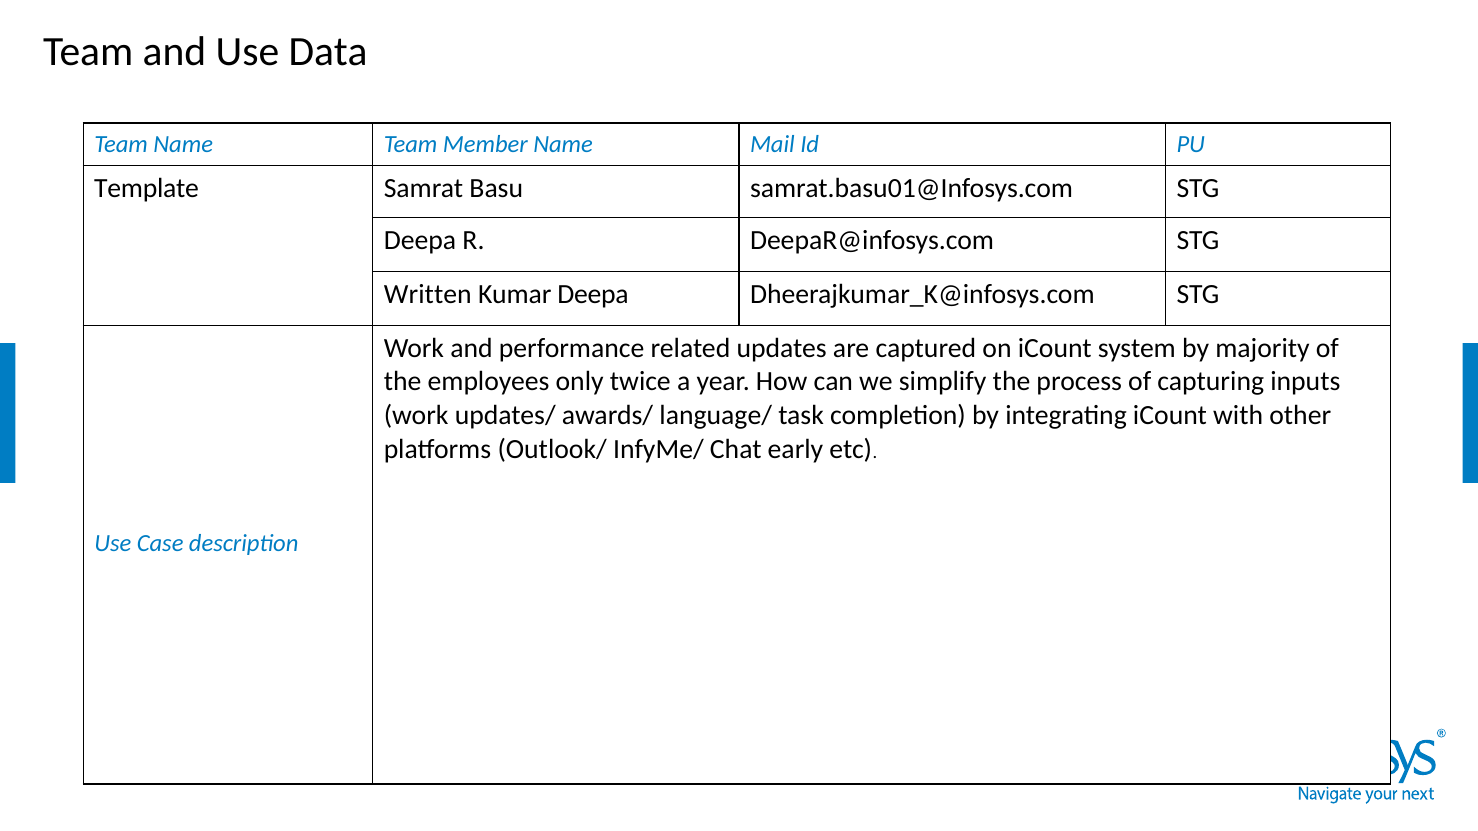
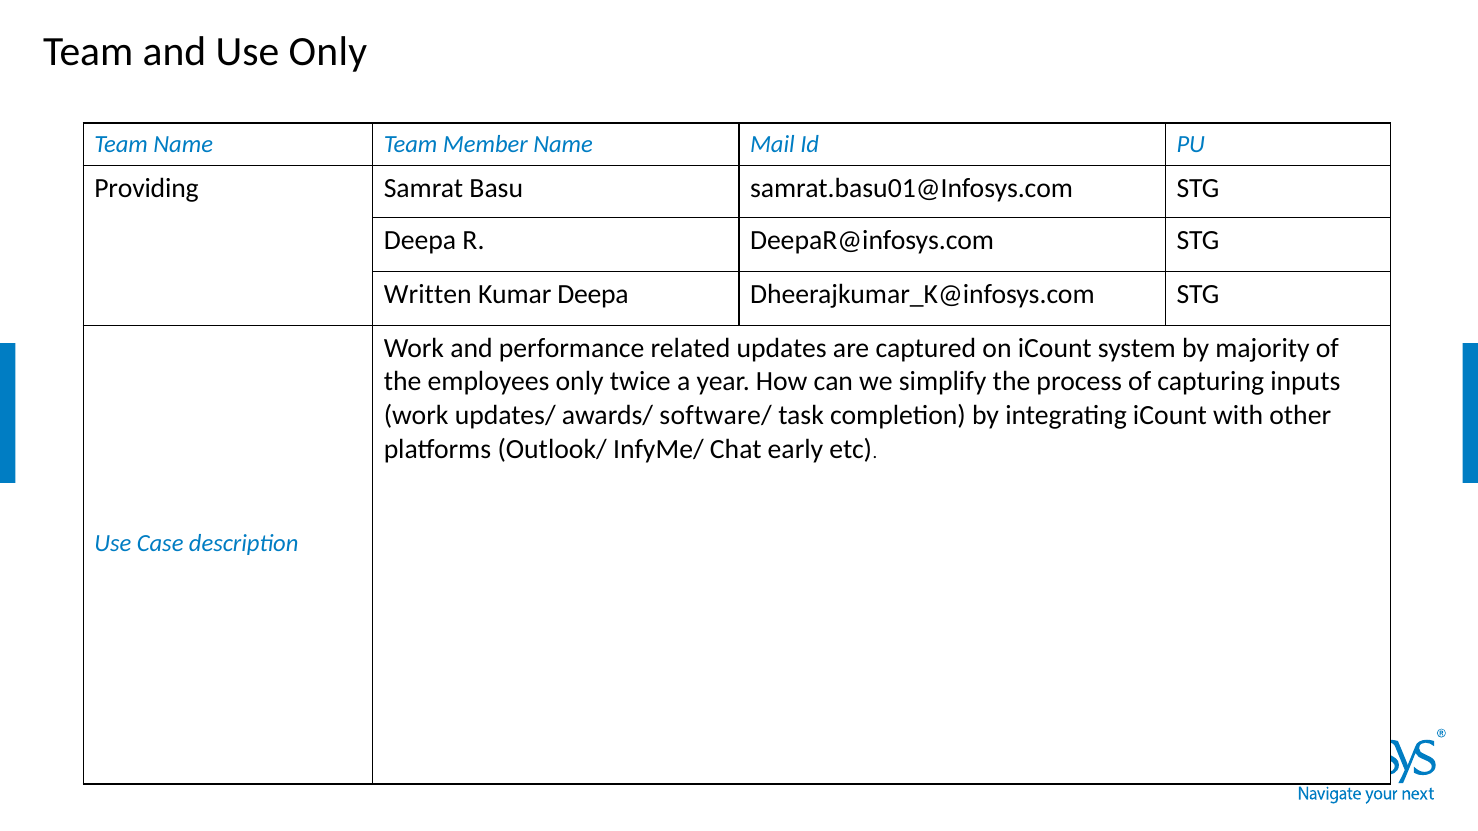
Use Data: Data -> Only
Template: Template -> Providing
language/: language/ -> software/
